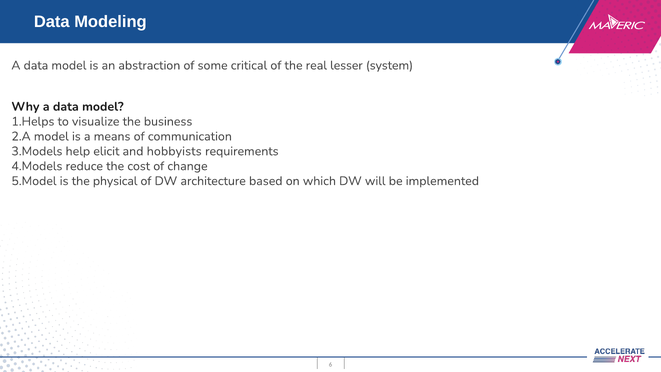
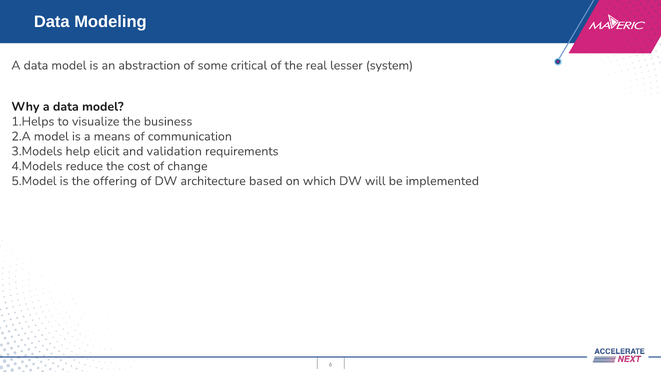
hobbyists: hobbyists -> validation
physical: physical -> offering
